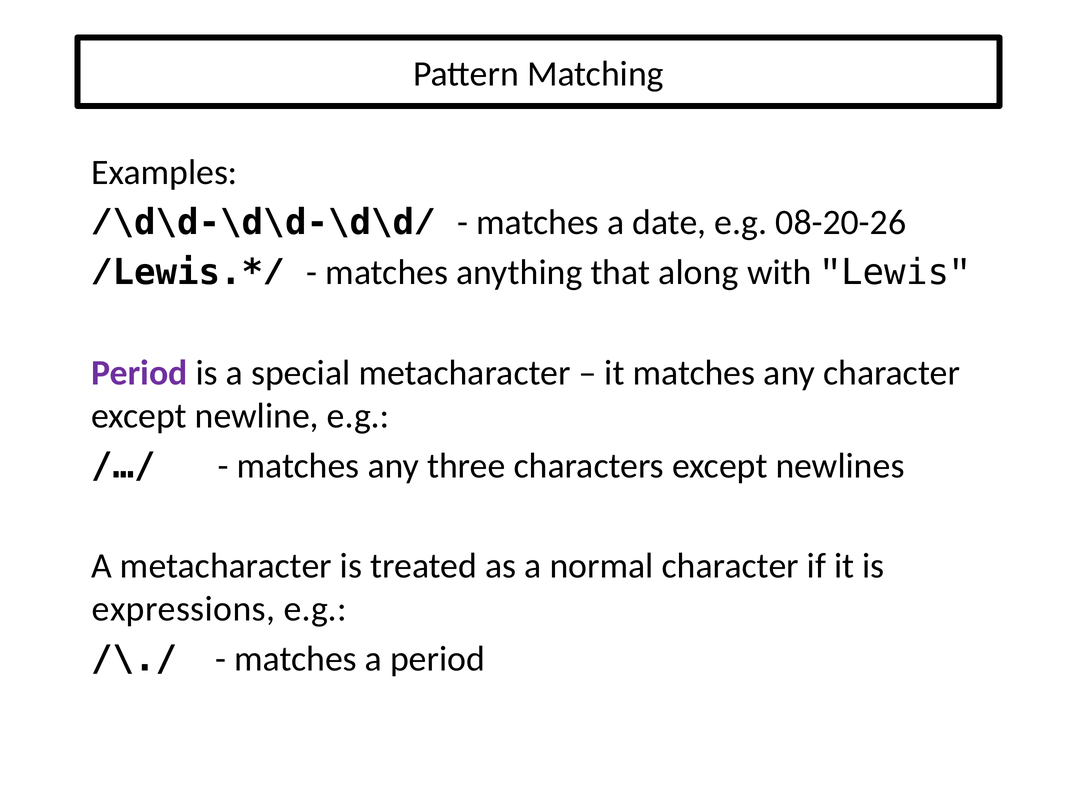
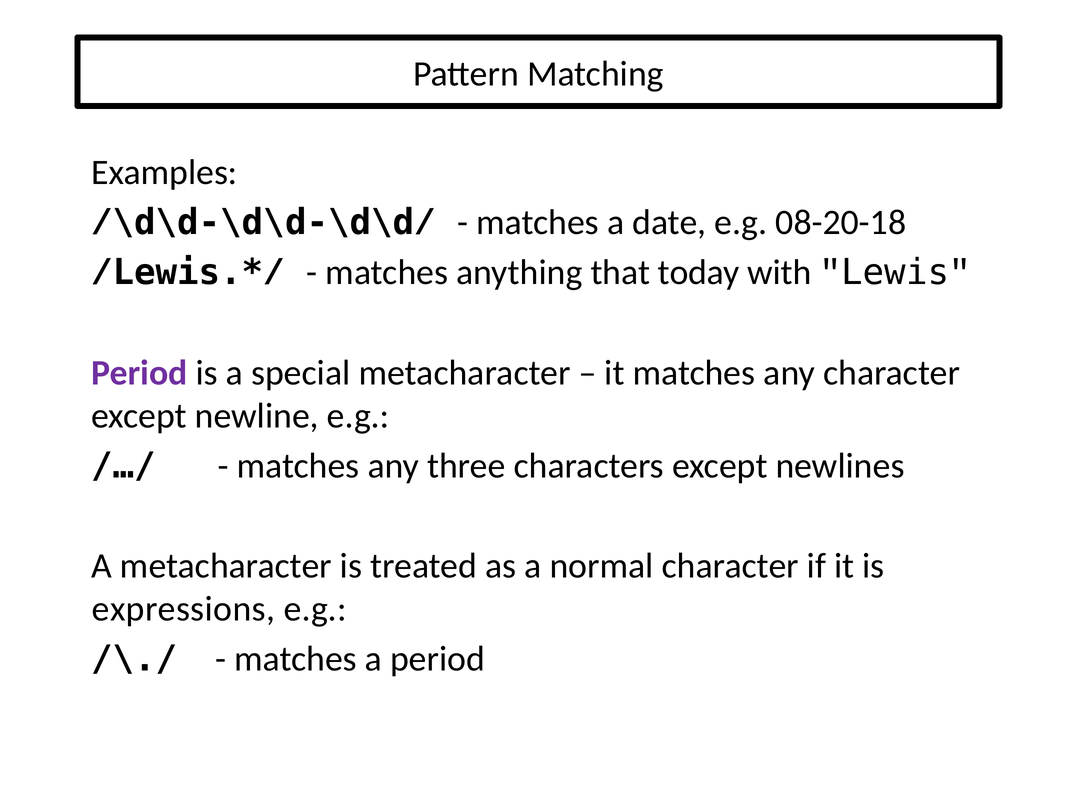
08-20-26: 08-20-26 -> 08-20-18
along: along -> today
